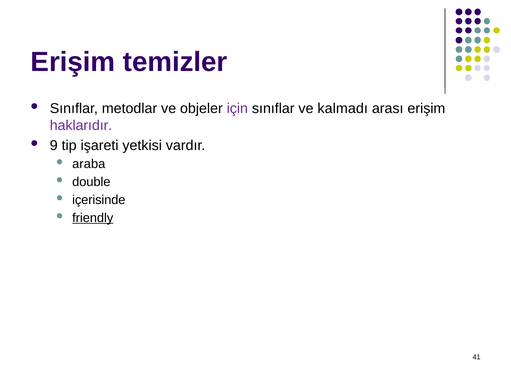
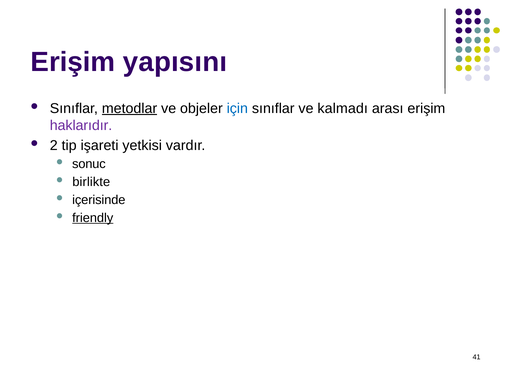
temizler: temizler -> yapısını
metodlar underline: none -> present
için colour: purple -> blue
9: 9 -> 2
araba: araba -> sonuc
double: double -> birlikte
